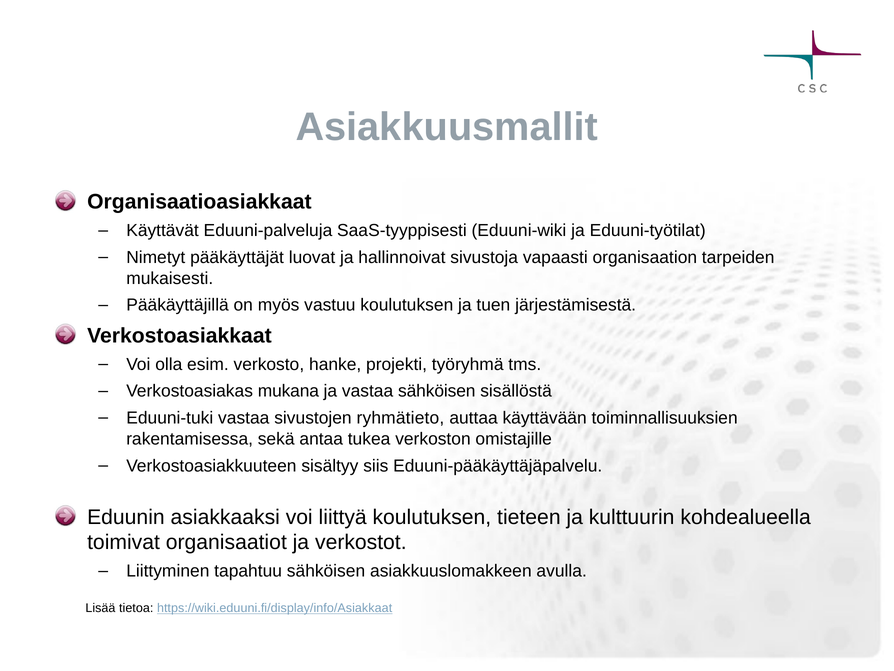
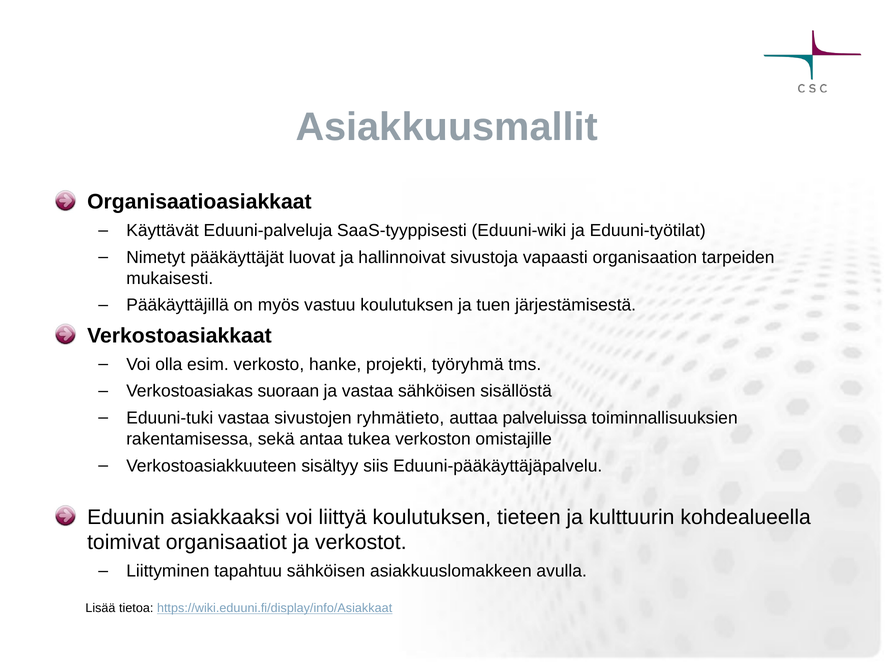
mukana: mukana -> suoraan
käyttävään: käyttävään -> palveluissa
